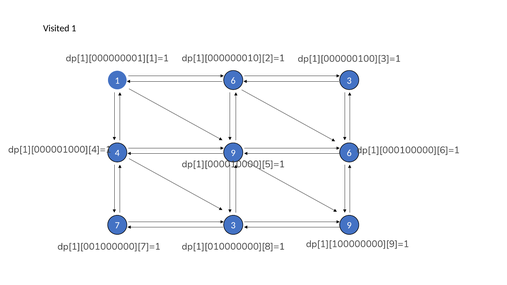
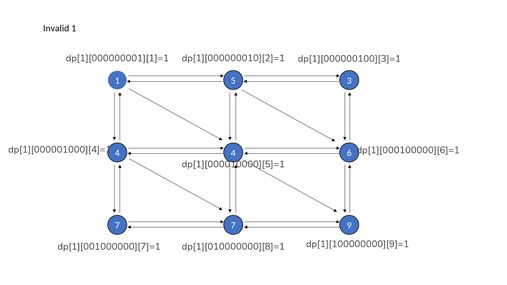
Visited: Visited -> Invalid
1 6: 6 -> 5
4 9: 9 -> 4
7 3: 3 -> 7
